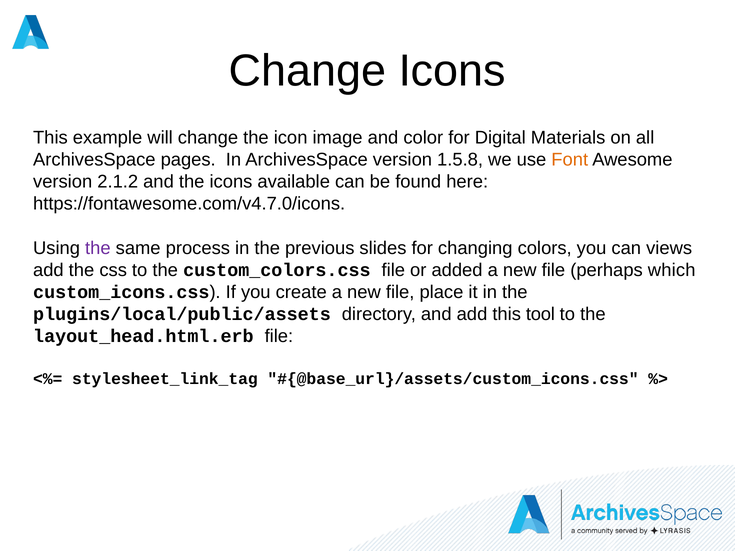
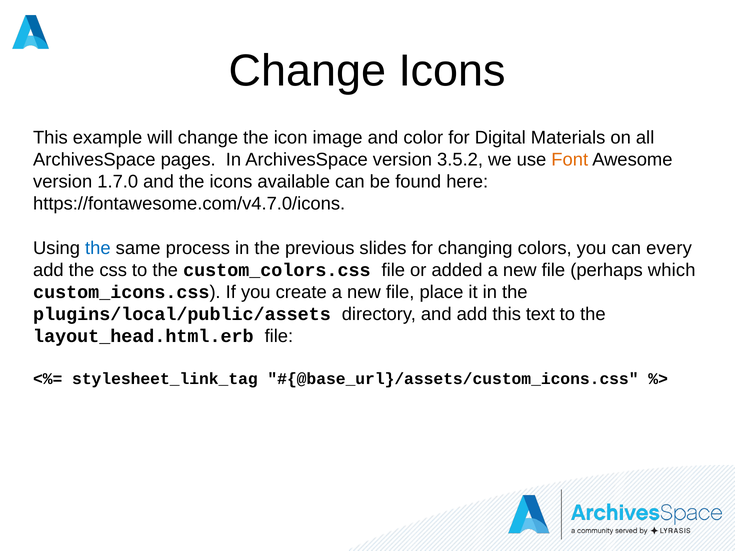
1.5.8: 1.5.8 -> 3.5.2
2.1.2: 2.1.2 -> 1.7.0
the at (98, 248) colour: purple -> blue
views: views -> every
tool: tool -> text
